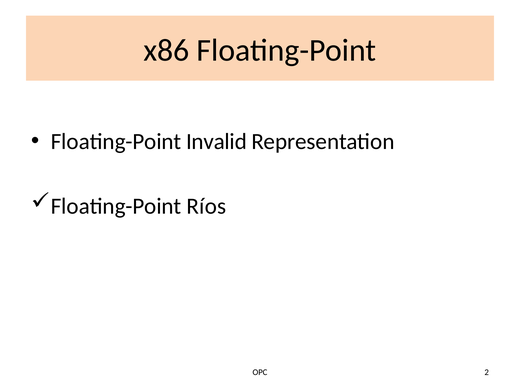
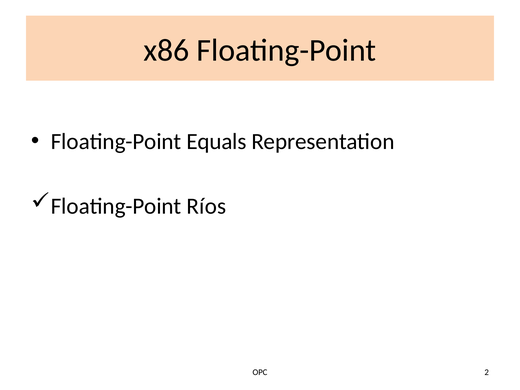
Invalid: Invalid -> Equals
